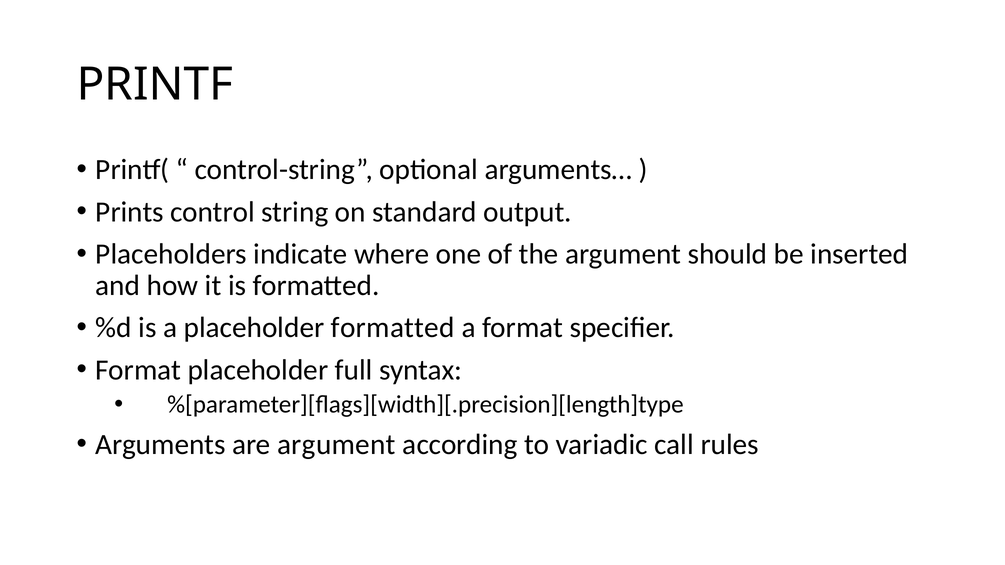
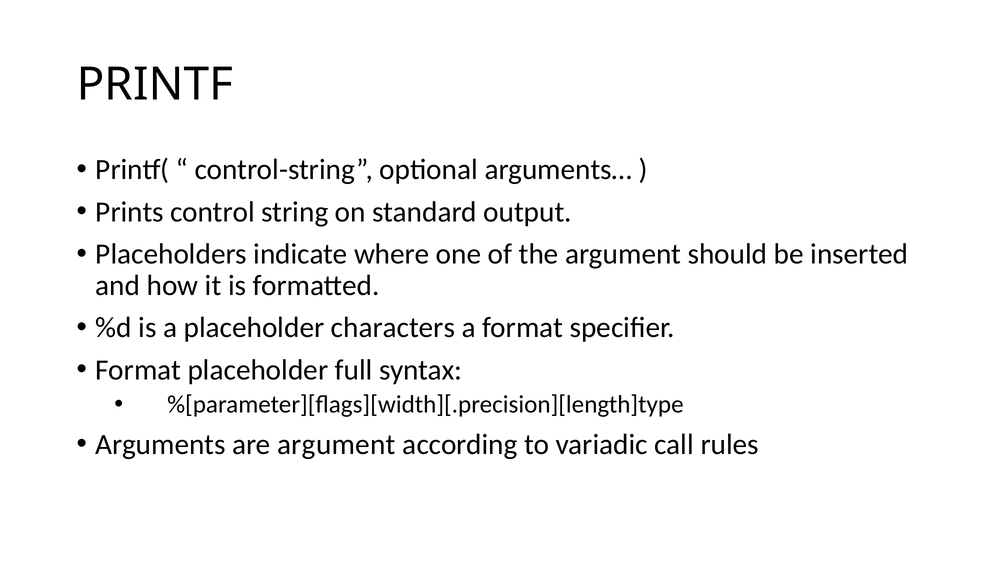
placeholder formatted: formatted -> characters
